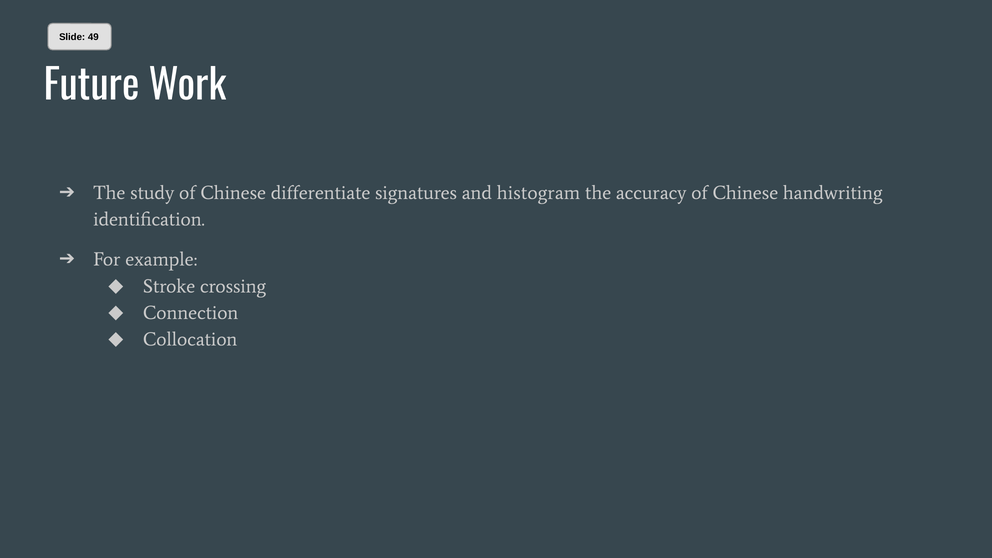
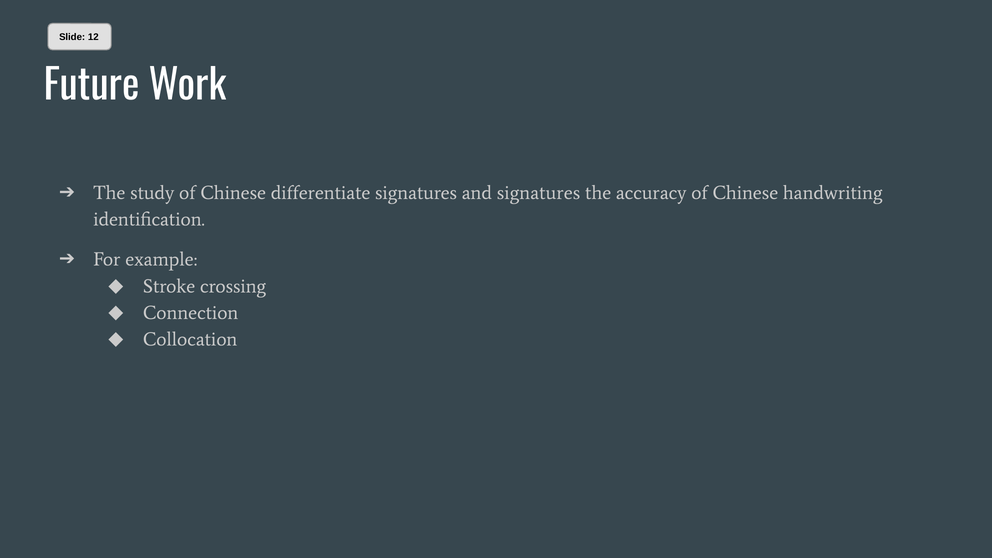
49: 49 -> 12
and histogram: histogram -> signatures
